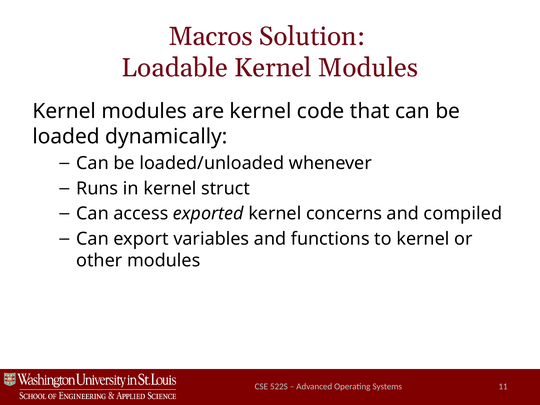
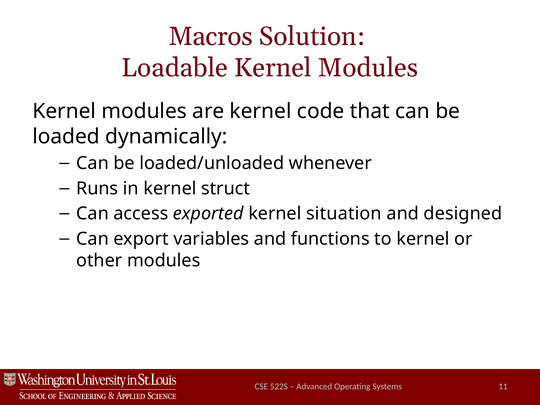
concerns: concerns -> situation
compiled: compiled -> designed
